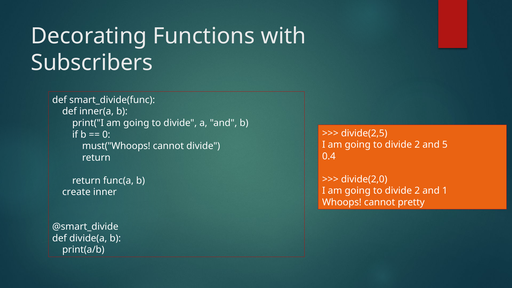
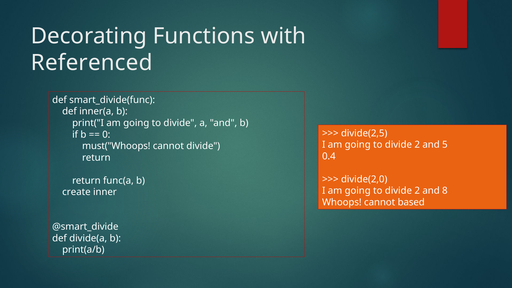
Subscribers: Subscribers -> Referenced
1: 1 -> 8
pretty: pretty -> based
